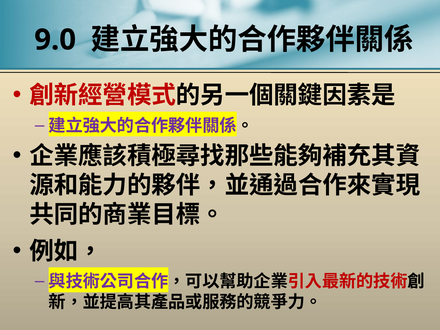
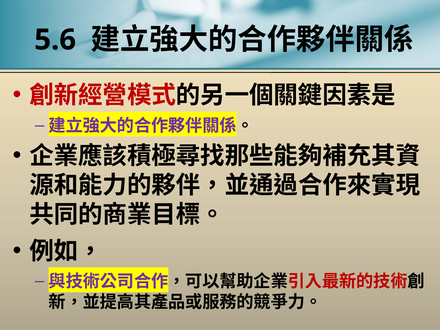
9.0: 9.0 -> 5.6
